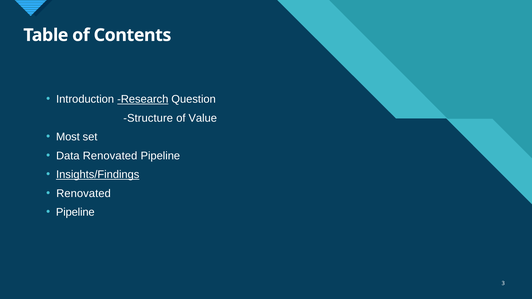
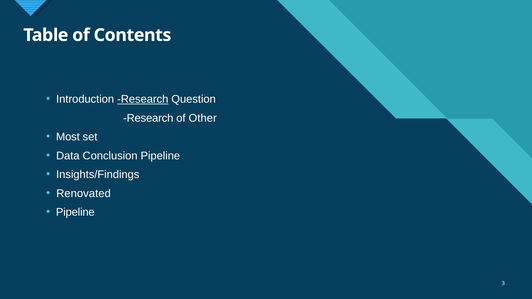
Structure at (148, 118): Structure -> Research
Value: Value -> Other
Data Renovated: Renovated -> Conclusion
Insights/Findings underline: present -> none
